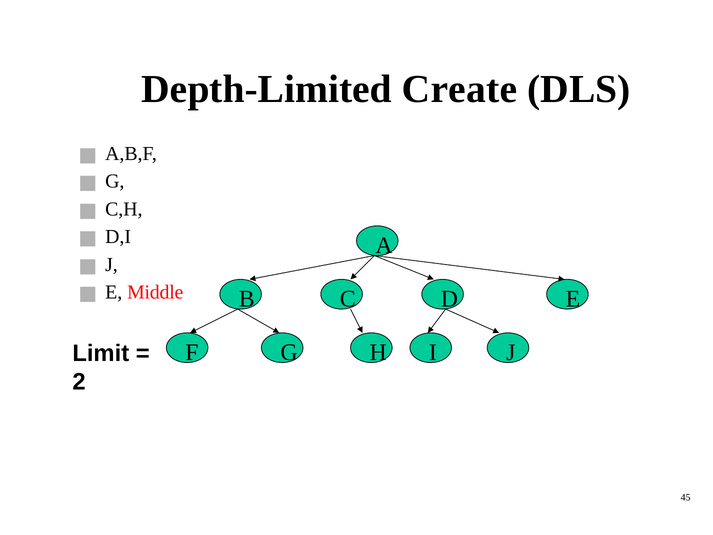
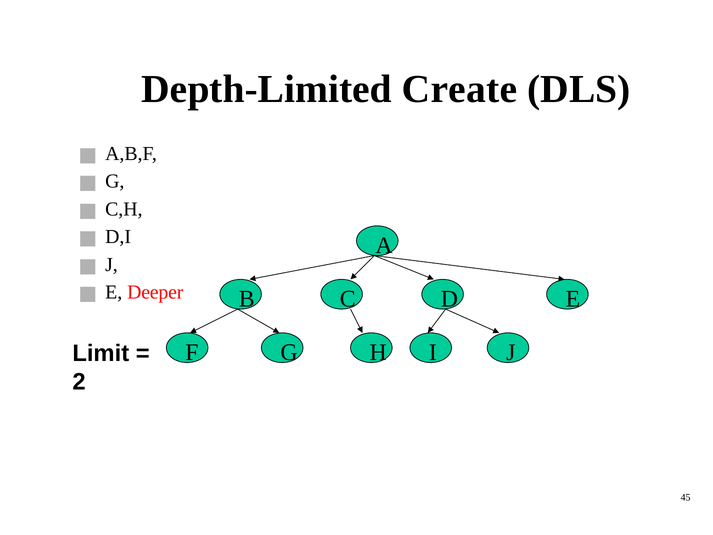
Middle: Middle -> Deeper
